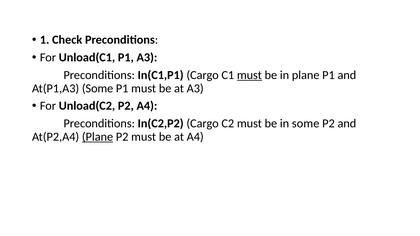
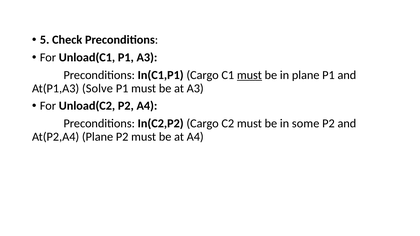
1: 1 -> 5
At(P1,A3 Some: Some -> Solve
Plane at (98, 137) underline: present -> none
